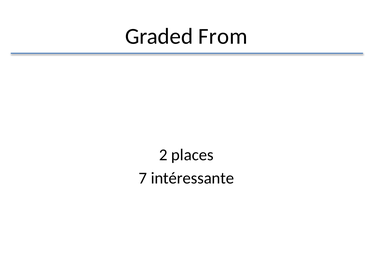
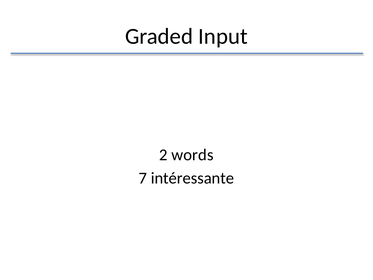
From: From -> Input
places: places -> words
